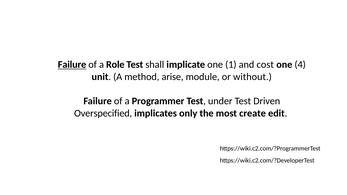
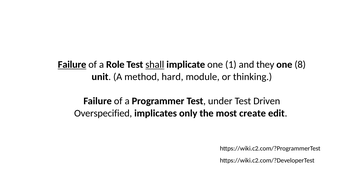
shall underline: none -> present
cost: cost -> they
4: 4 -> 8
arise: arise -> hard
without: without -> thinking
